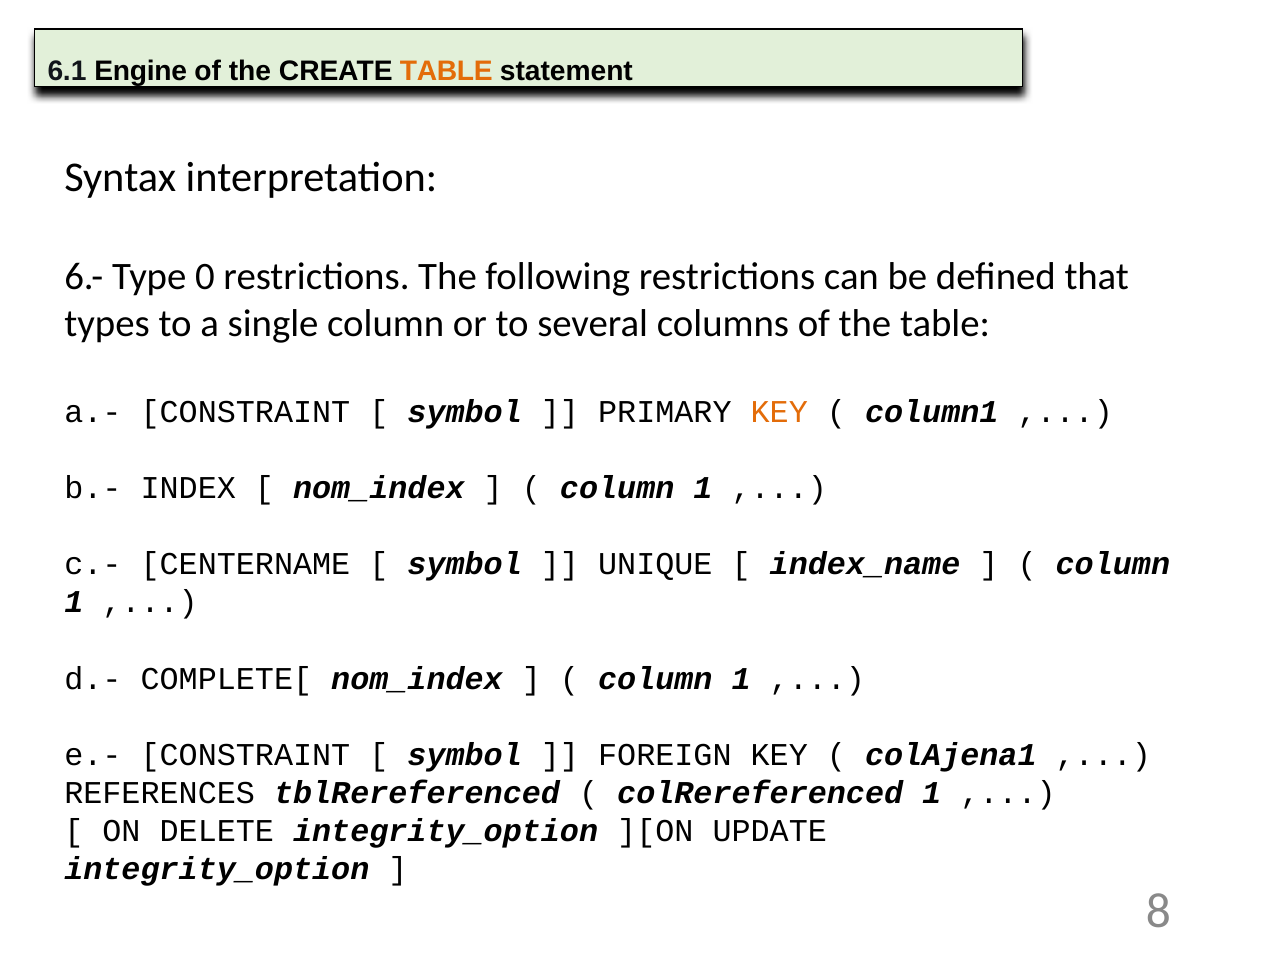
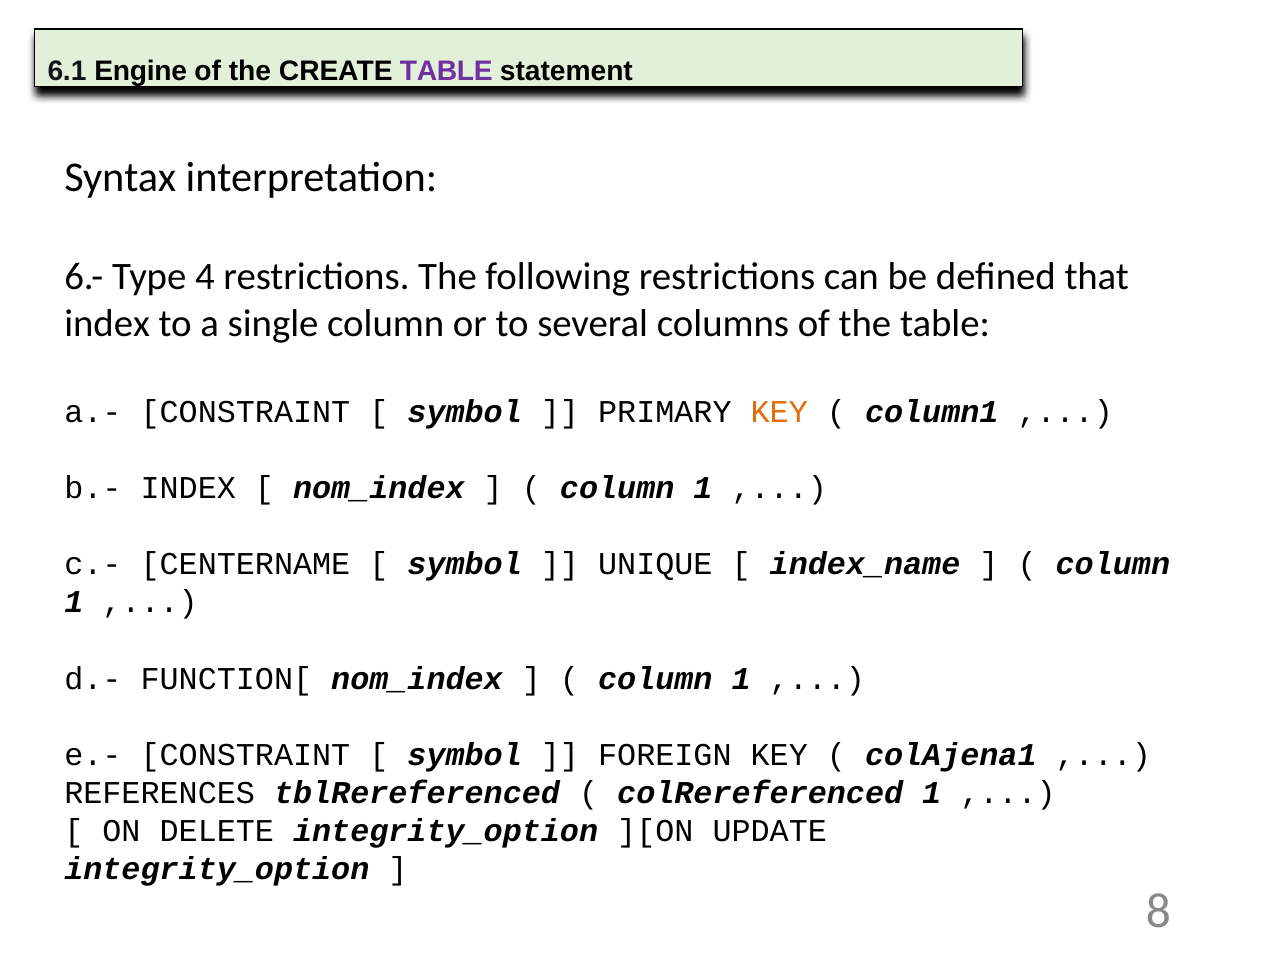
TABLE at (446, 71) colour: orange -> purple
0: 0 -> 4
types at (107, 323): types -> index
COMPLETE[: COMPLETE[ -> FUNCTION[
